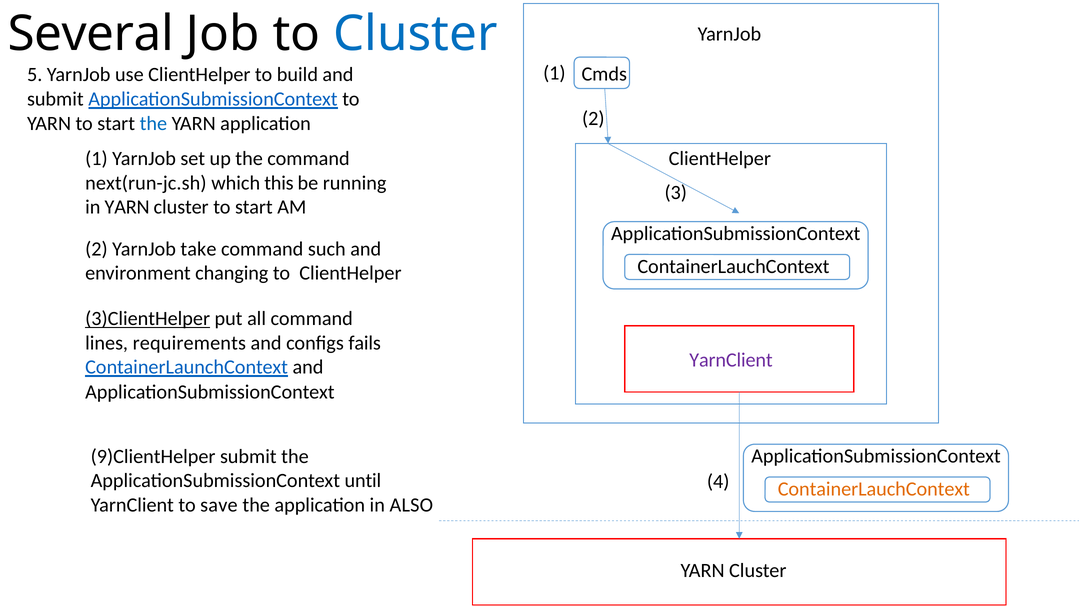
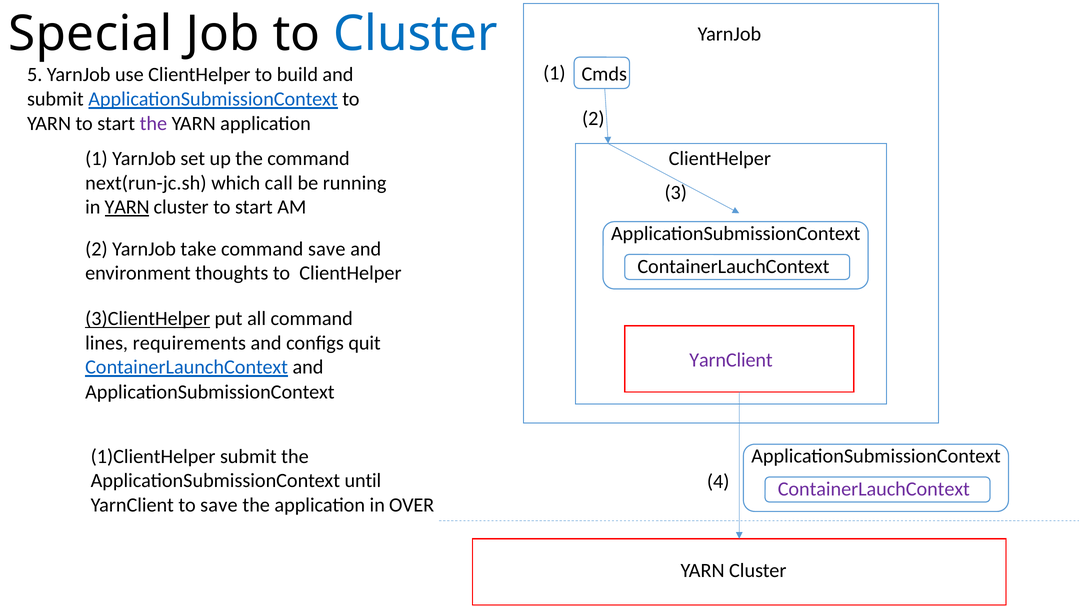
Several: Several -> Special
the at (153, 124) colour: blue -> purple
this: this -> call
YARN at (127, 207) underline: none -> present
command such: such -> save
changing: changing -> thoughts
fails: fails -> quit
9)ClientHelper: 9)ClientHelper -> 1)ClientHelper
ContainerLauchContext at (874, 489) colour: orange -> purple
ALSO: ALSO -> OVER
